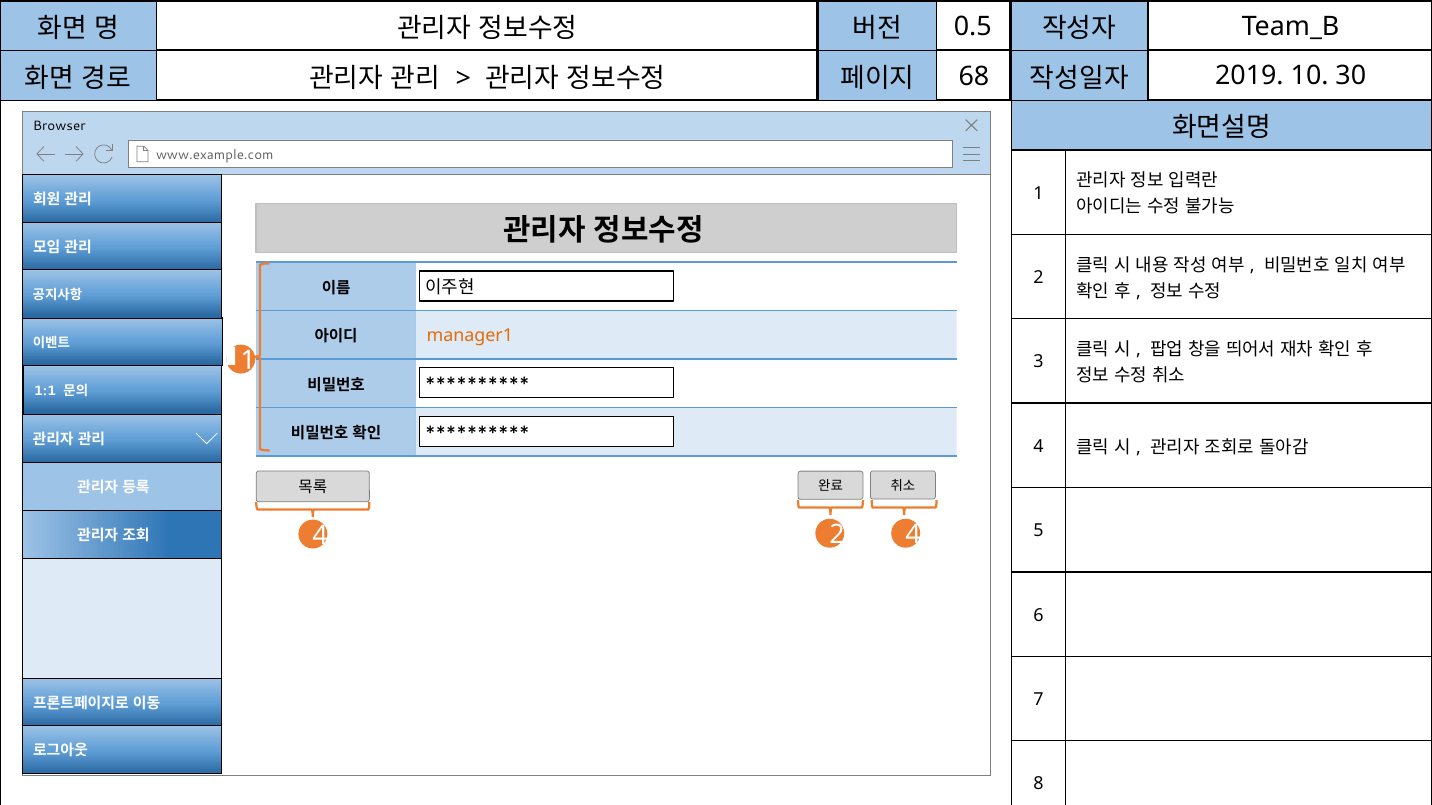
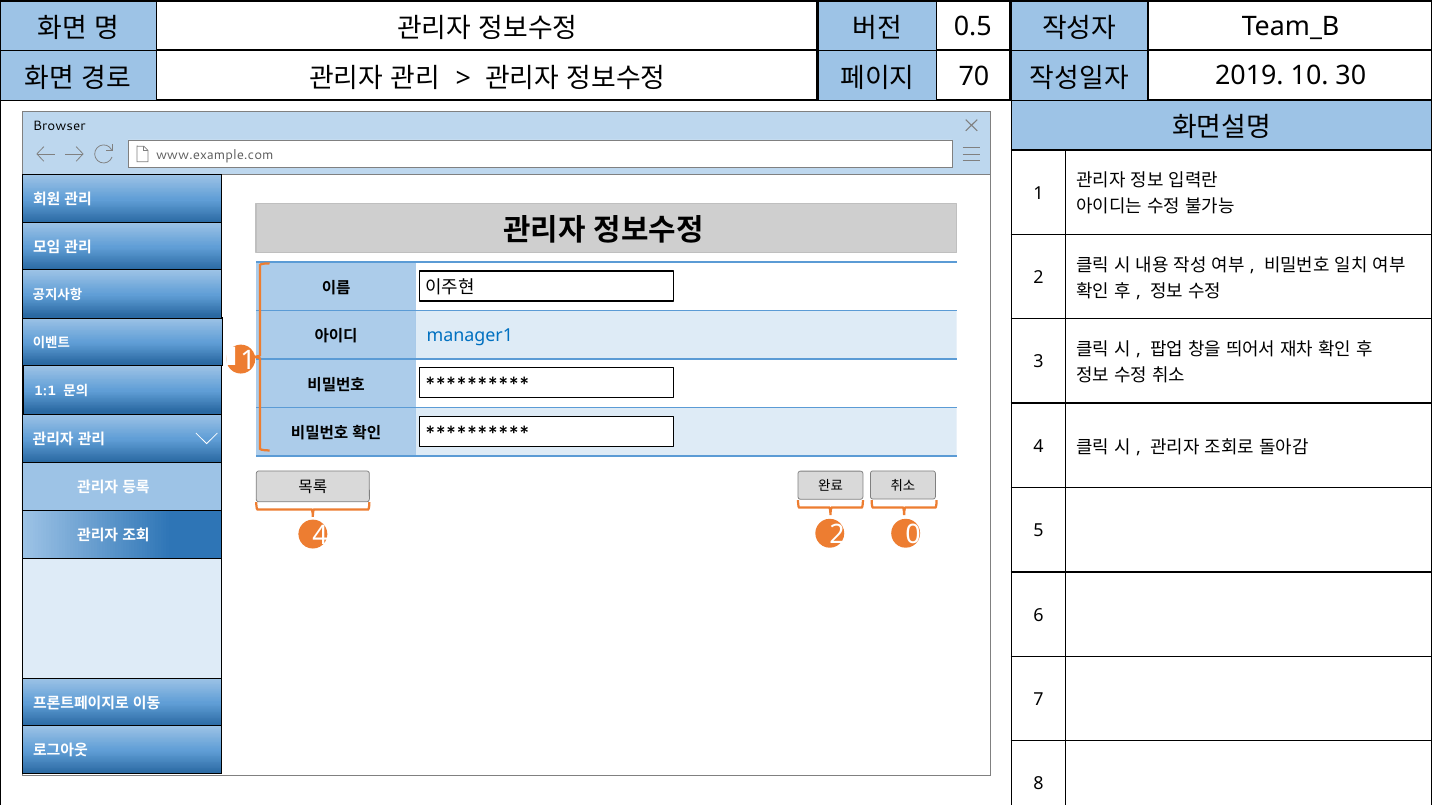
68: 68 -> 70
manager1 colour: orange -> blue
2 4: 4 -> 0
